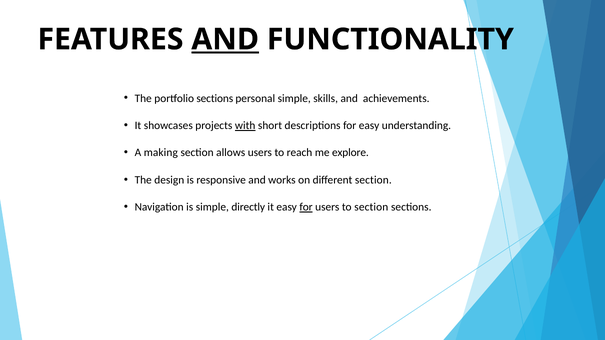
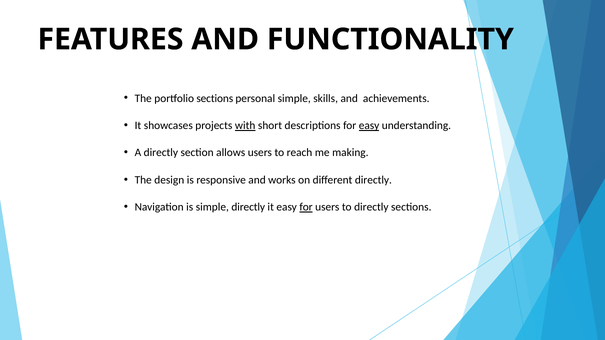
AND at (225, 39) underline: present -> none
easy at (369, 126) underline: none -> present
A making: making -> directly
explore: explore -> making
different section: section -> directly
to section: section -> directly
